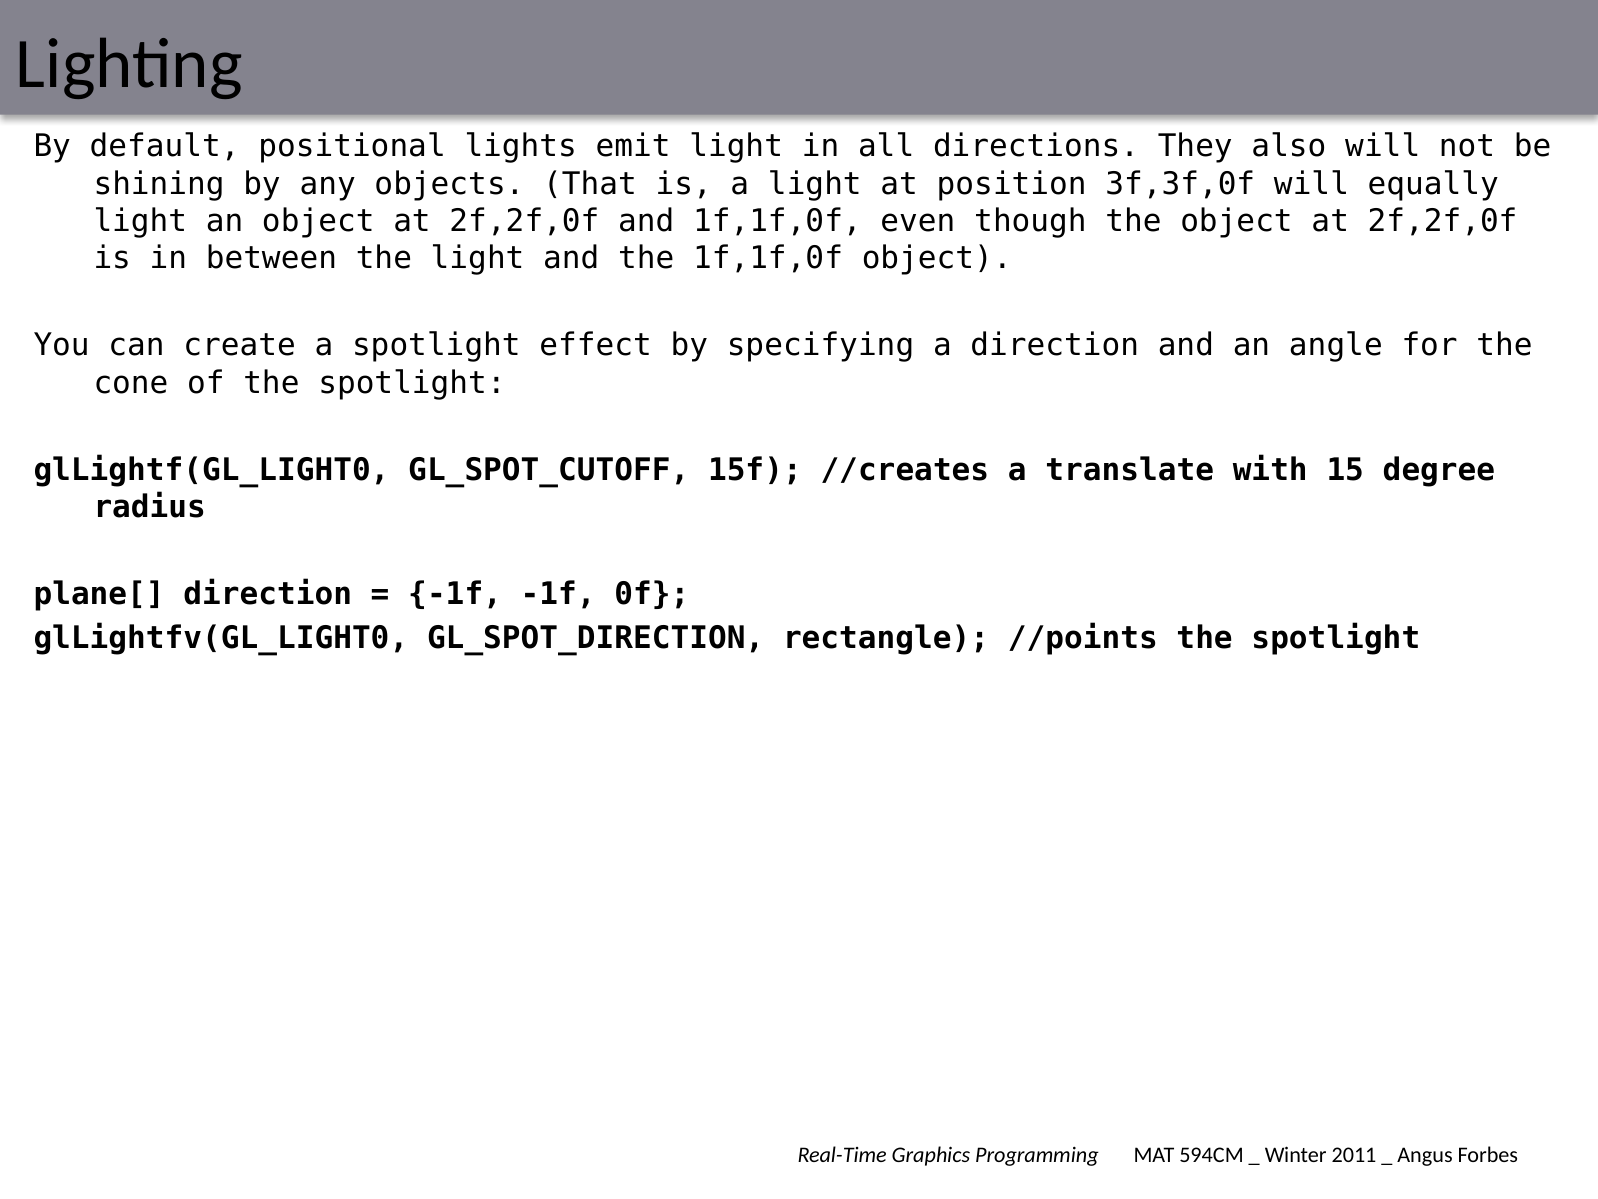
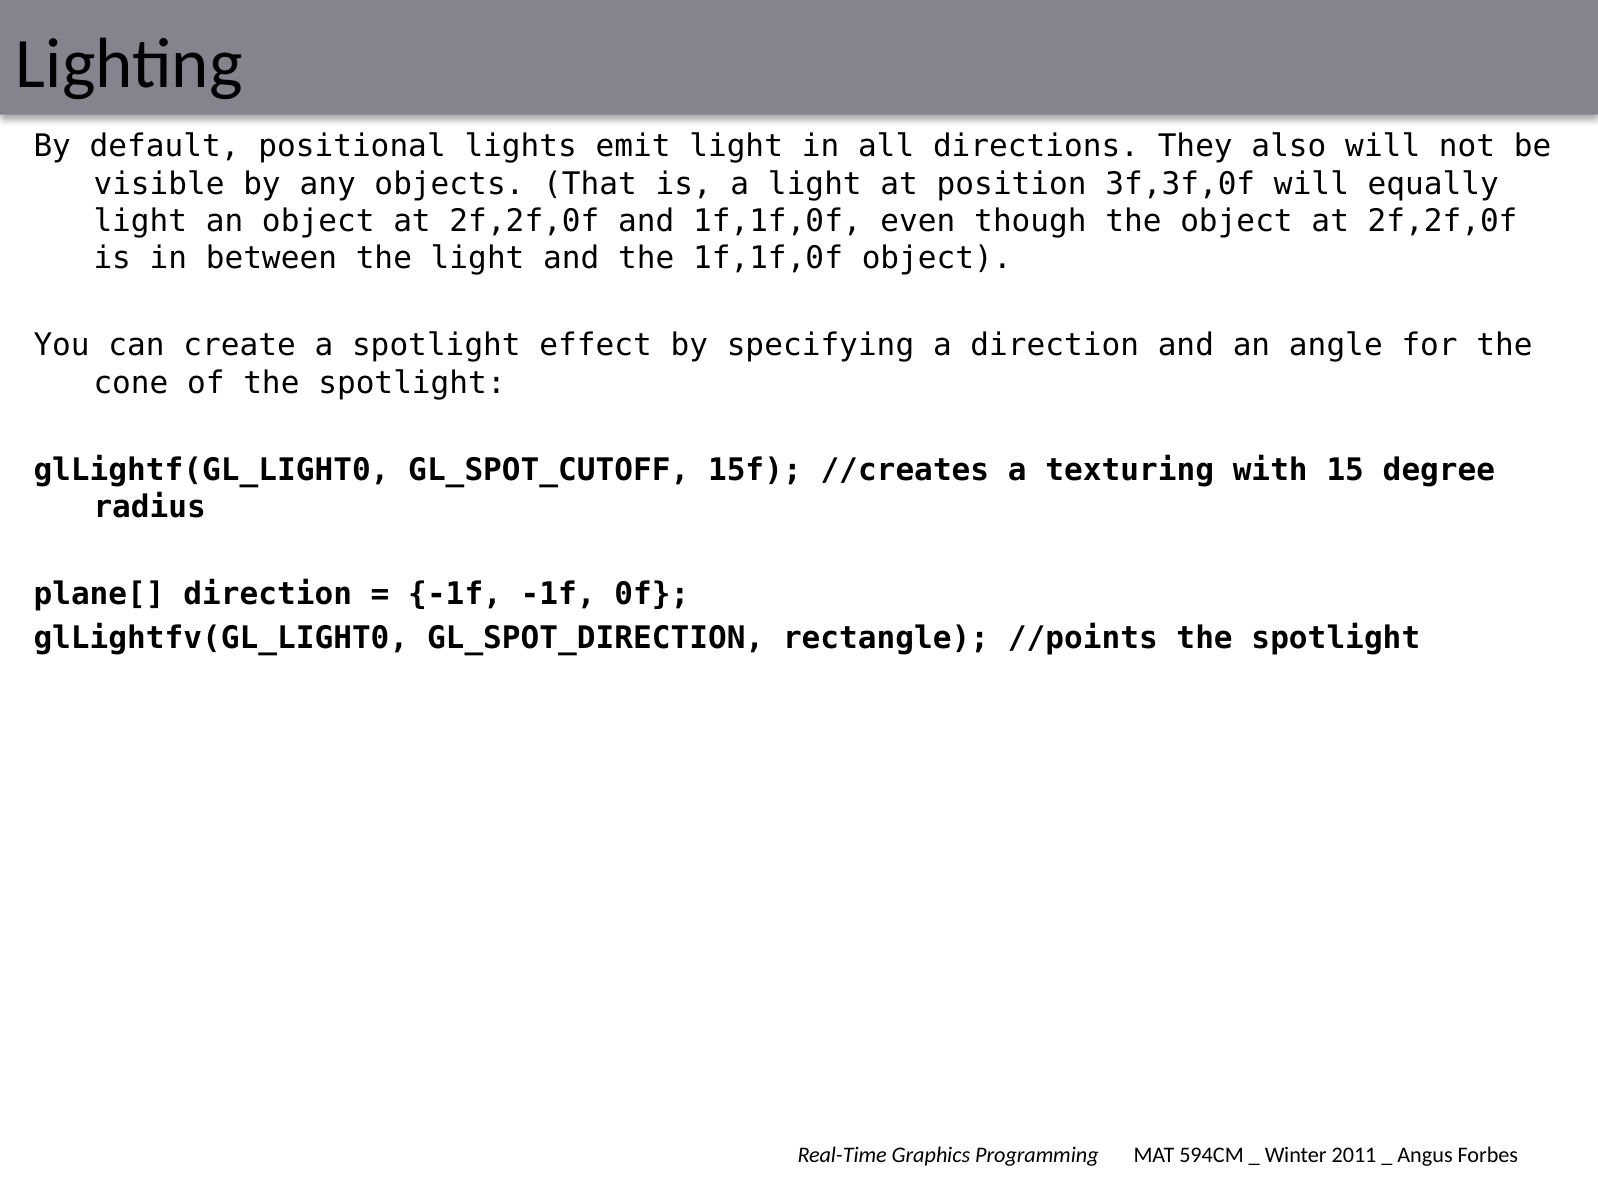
shining: shining -> visible
translate: translate -> texturing
